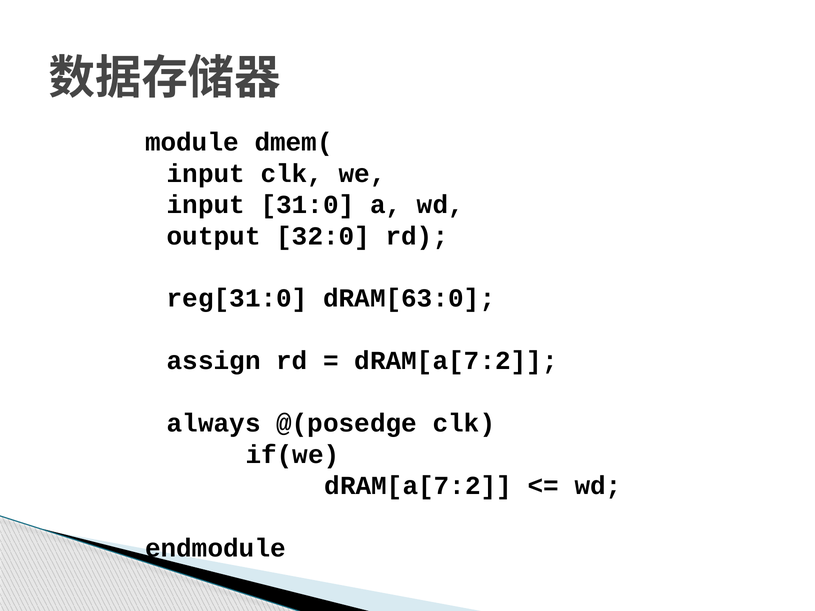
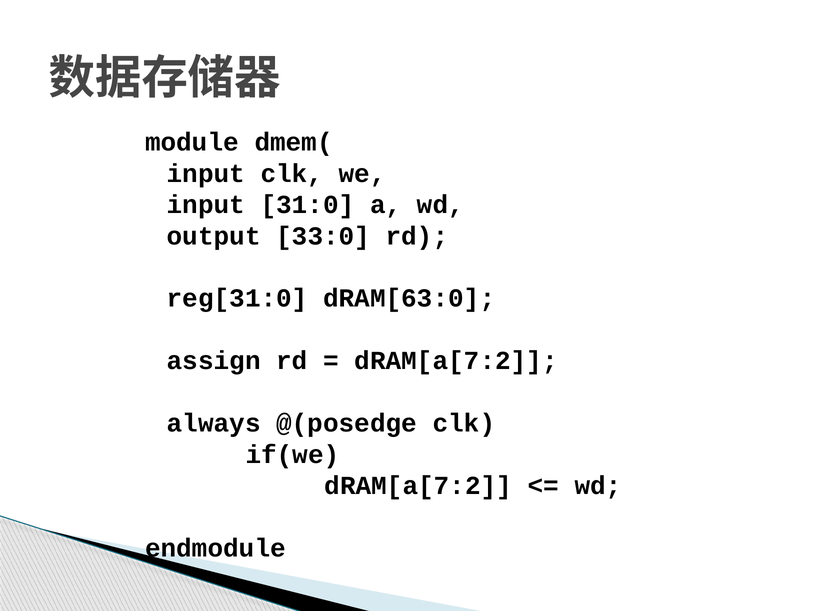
32:0: 32:0 -> 33:0
